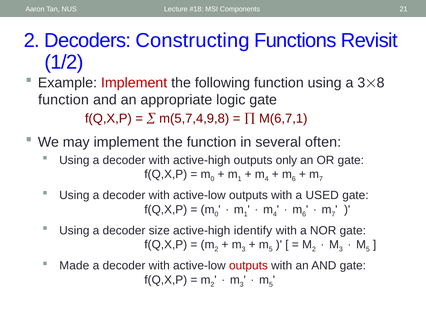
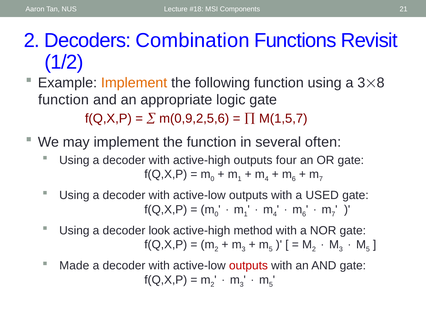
Constructing: Constructing -> Combination
Implement at (134, 83) colour: red -> orange
m(5,7,4,9,8: m(5,7,4,9,8 -> m(0,9,2,5,6
M(6,7,1: M(6,7,1 -> M(1,5,7
only: only -> four
size: size -> look
identify: identify -> method
